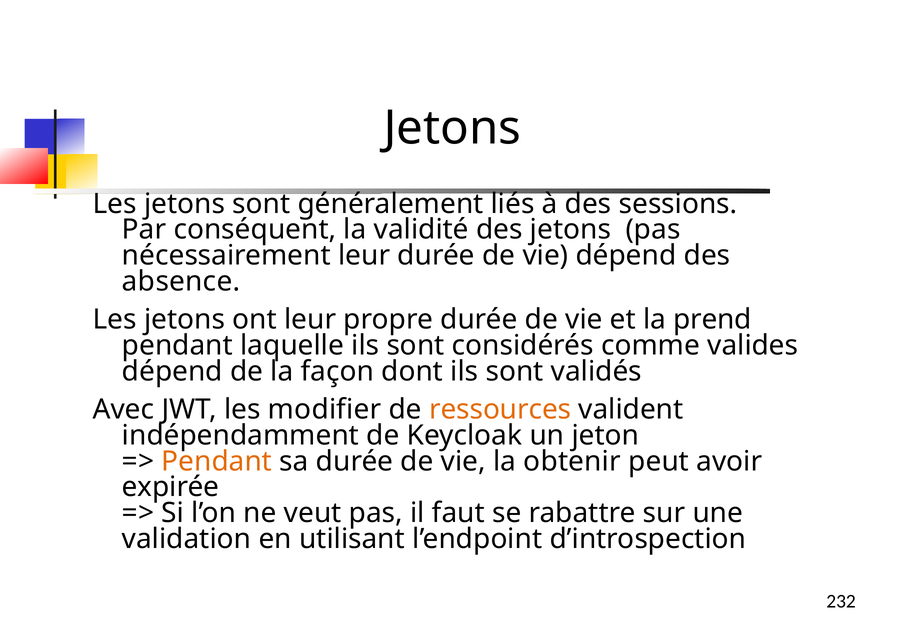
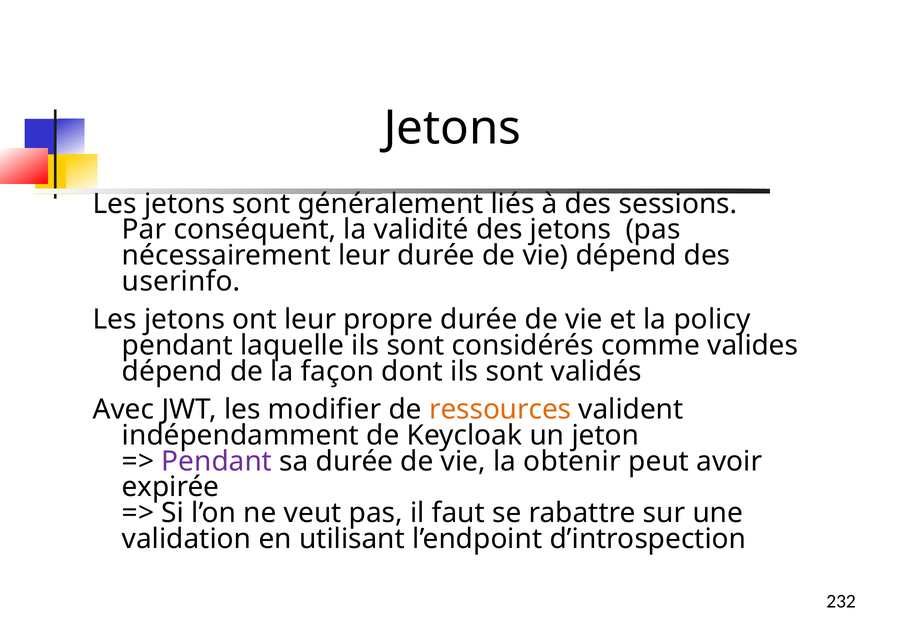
absence: absence -> userinfo
prend: prend -> policy
Pendant at (217, 461) colour: orange -> purple
